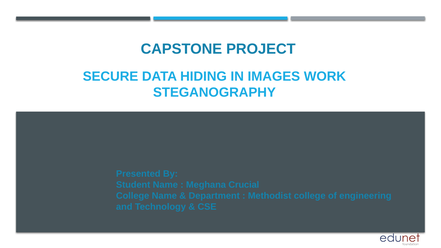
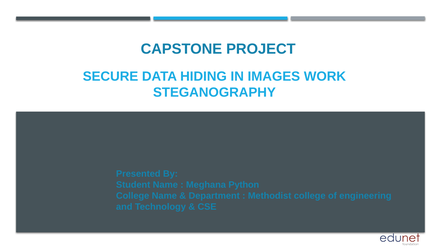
Crucial: Crucial -> Python
